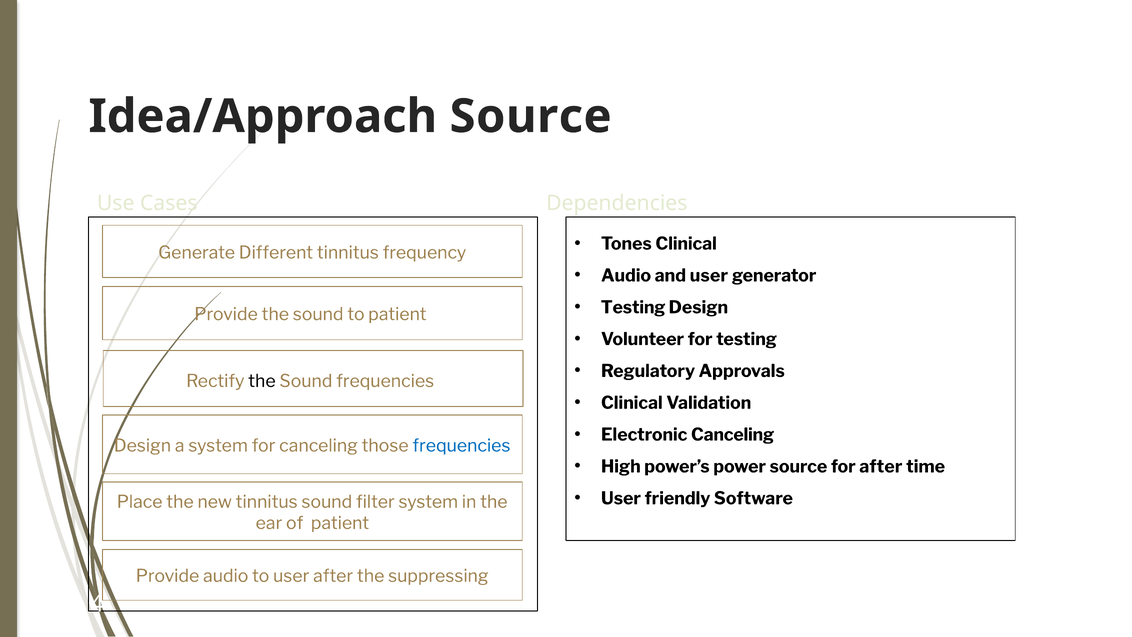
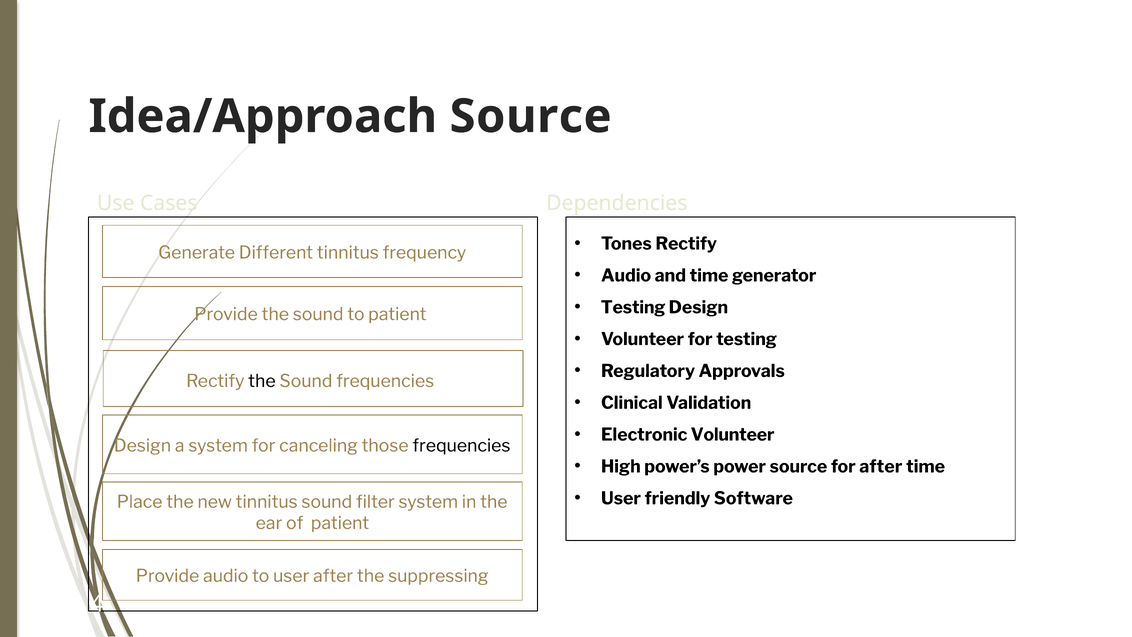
Tones Clinical: Clinical -> Rectify
and user: user -> time
Electronic Canceling: Canceling -> Volunteer
frequencies at (461, 446) colour: blue -> black
